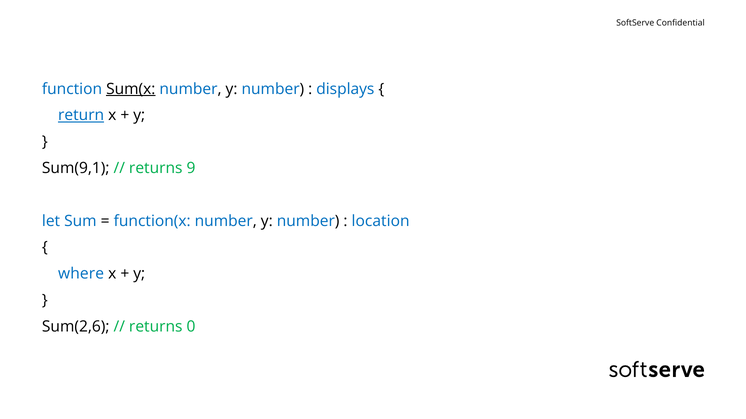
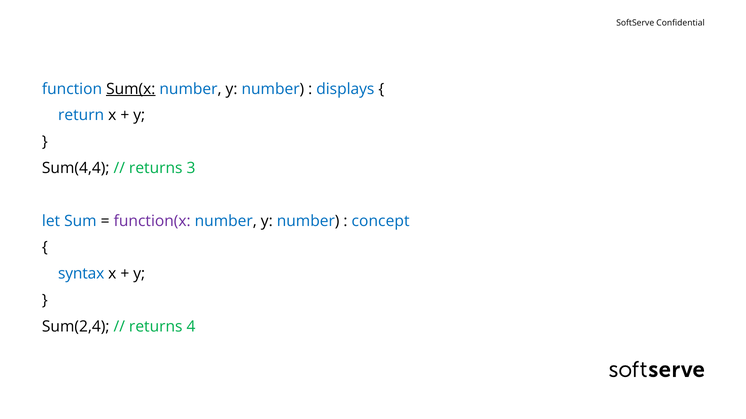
return underline: present -> none
Sum(9,1: Sum(9,1 -> Sum(4,4
9: 9 -> 3
function(x colour: blue -> purple
location: location -> concept
where: where -> syntax
Sum(2,6: Sum(2,6 -> Sum(2,4
0: 0 -> 4
